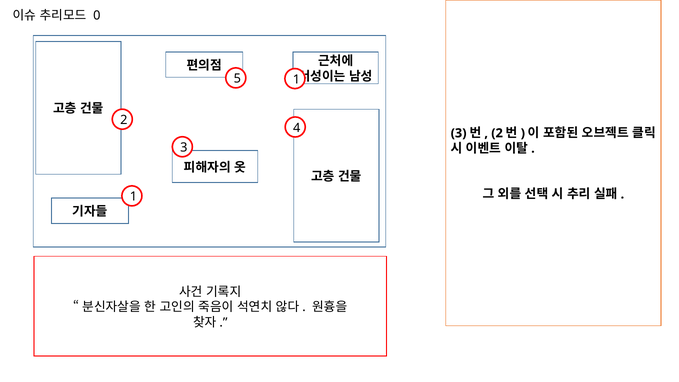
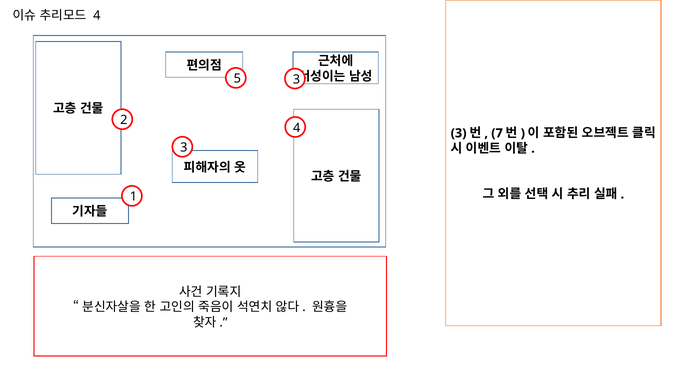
0 at (97, 15): 0 -> 4
5 1: 1 -> 3
2 at (497, 133): 2 -> 7
